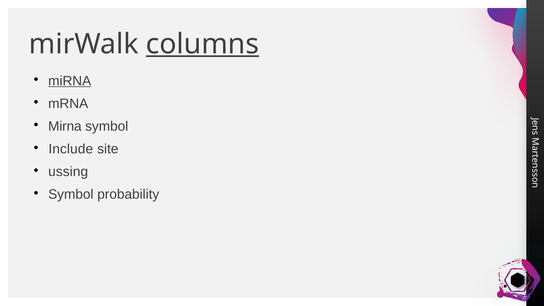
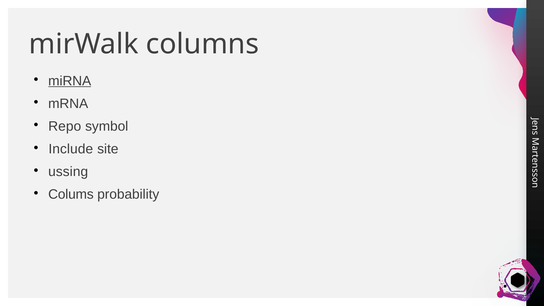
columns underline: present -> none
Mirna at (65, 126): Mirna -> Repo
Symbol at (71, 194): Symbol -> Colums
